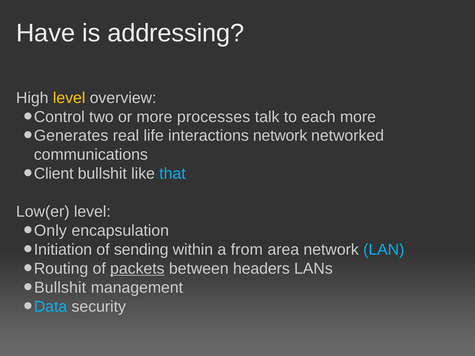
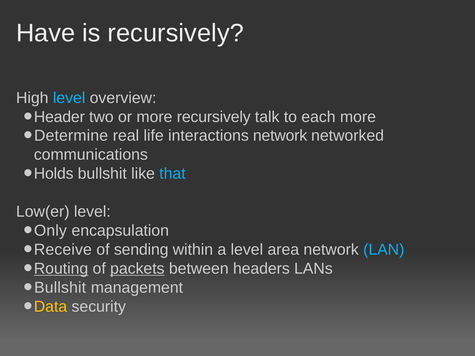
is addressing: addressing -> recursively
level at (69, 98) colour: yellow -> light blue
Control: Control -> Header
more processes: processes -> recursively
Generates: Generates -> Determine
Client: Client -> Holds
Initiation: Initiation -> Receive
a from: from -> level
Routing underline: none -> present
Data colour: light blue -> yellow
